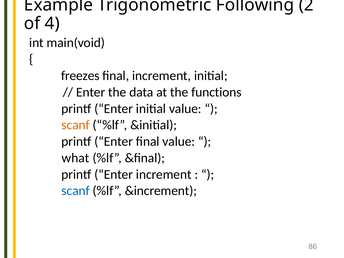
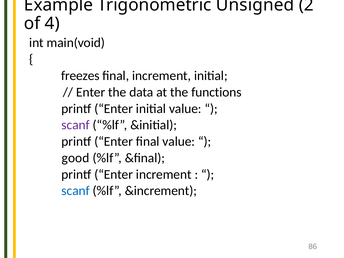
Following: Following -> Unsigned
scanf at (76, 125) colour: orange -> purple
what: what -> good
